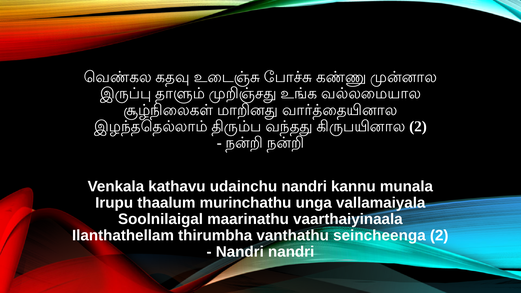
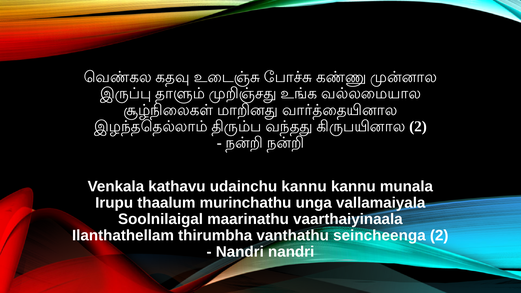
udainchu nandri: nandri -> kannu
